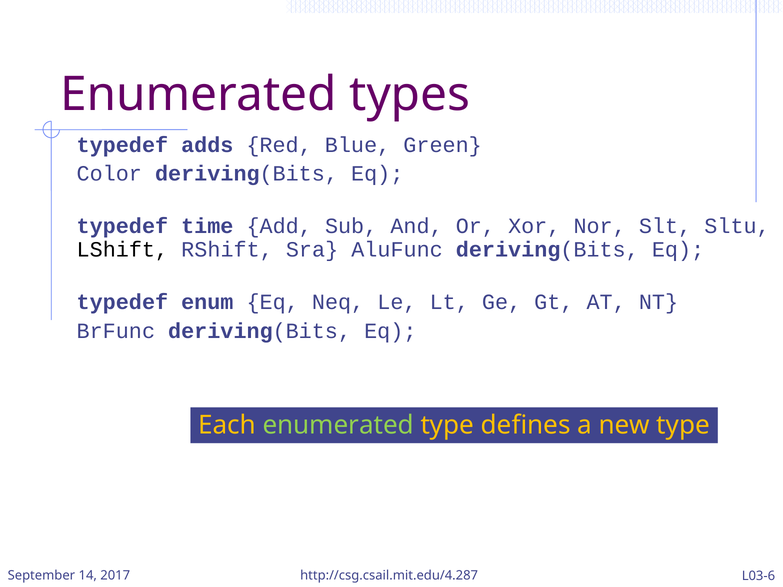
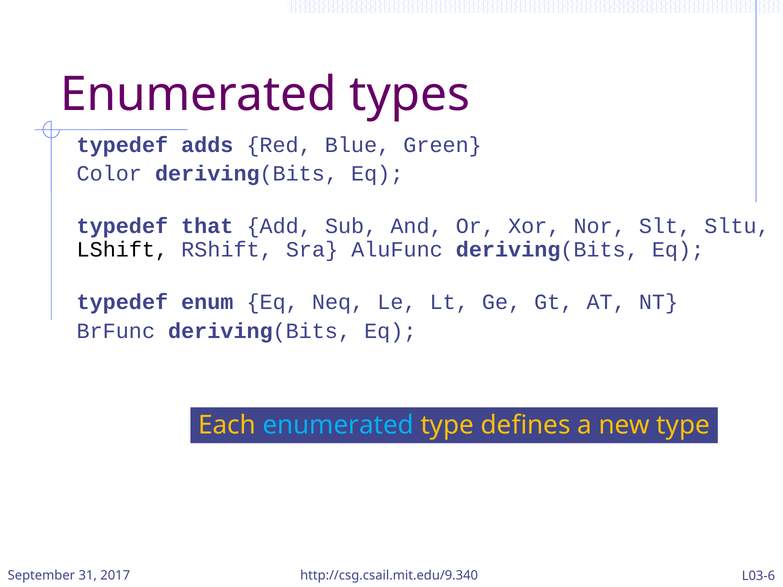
time: time -> that
enumerated at (338, 425) colour: light green -> light blue
14: 14 -> 31
http://csg.csail.mit.edu/4.287: http://csg.csail.mit.edu/4.287 -> http://csg.csail.mit.edu/9.340
